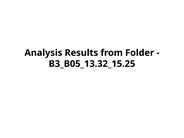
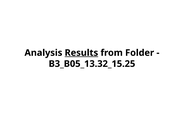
Results underline: none -> present
